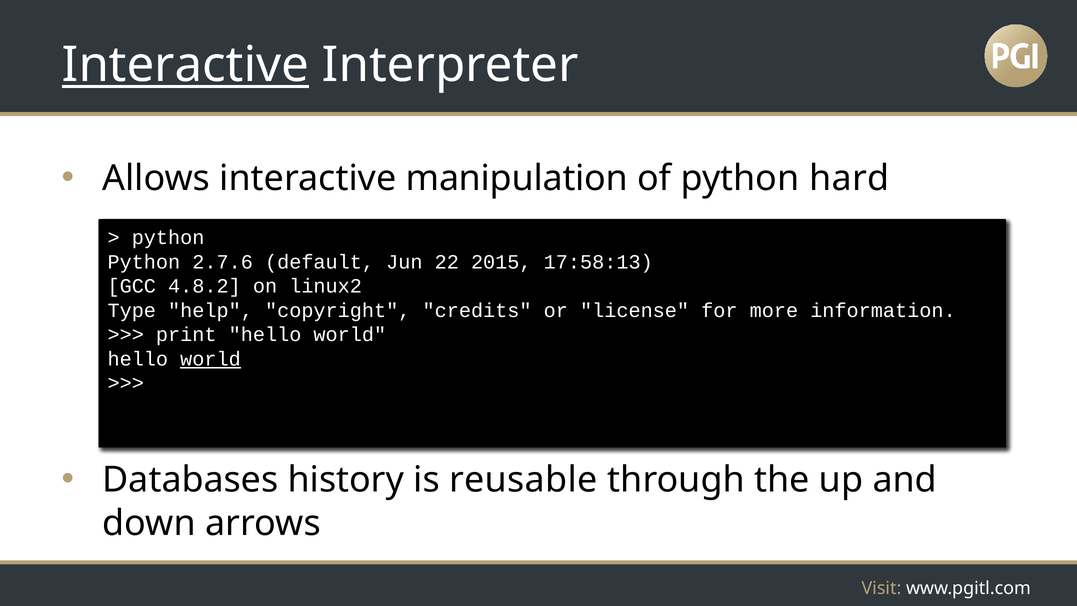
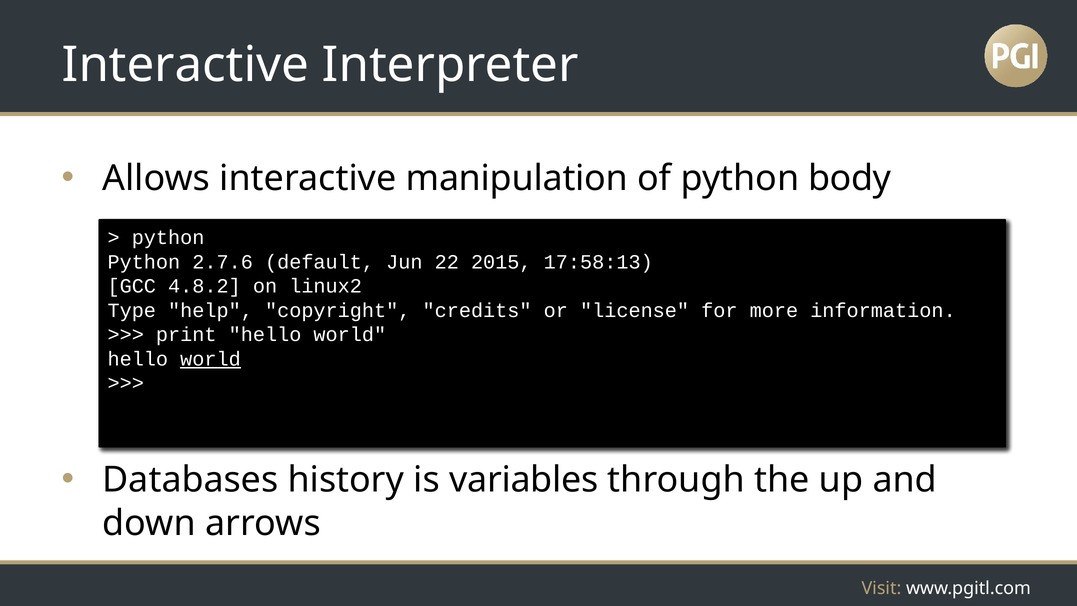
Interactive at (185, 65) underline: present -> none
hard: hard -> body
reusable: reusable -> variables
